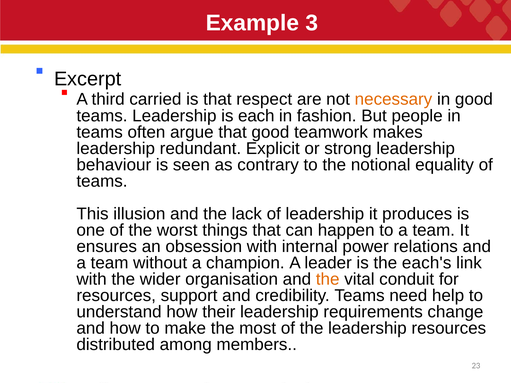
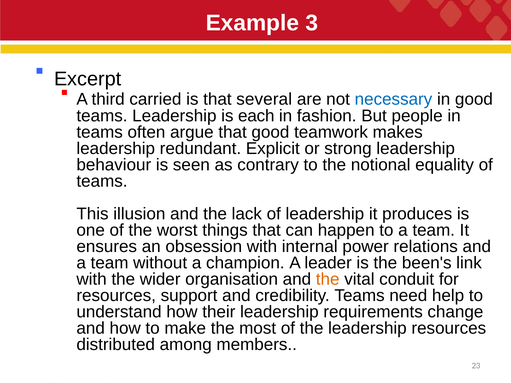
respect: respect -> several
necessary colour: orange -> blue
each's: each's -> been's
